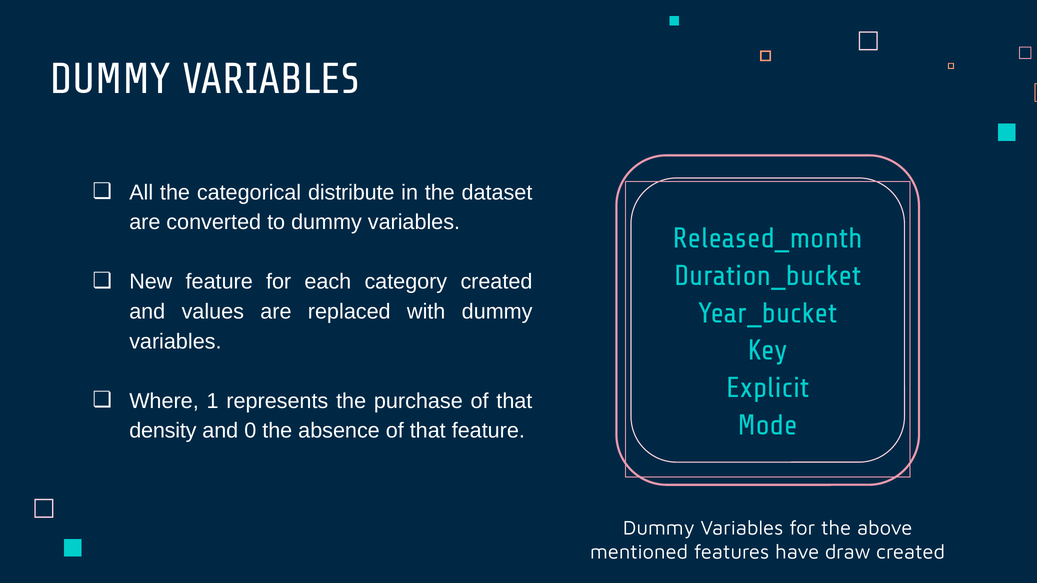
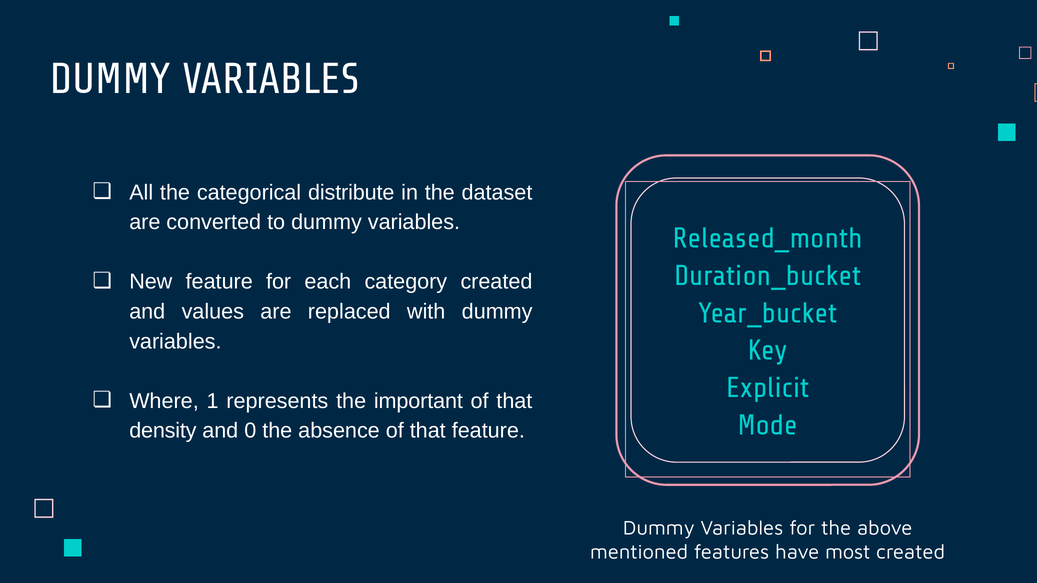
purchase: purchase -> important
draw: draw -> most
